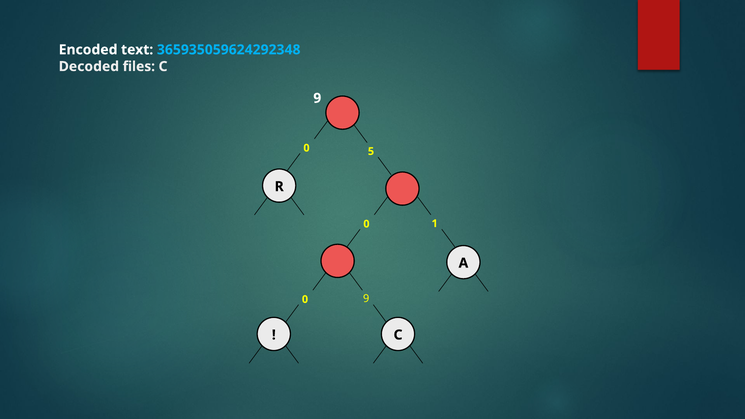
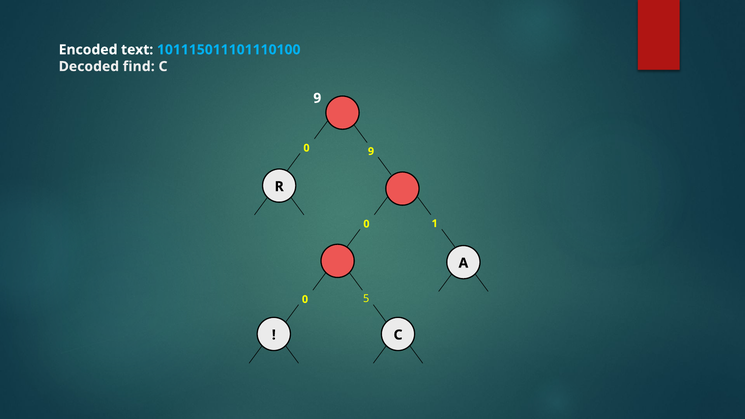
365935059624292348: 365935059624292348 -> 101115011101110100
files: files -> find
0 5: 5 -> 9
0 9: 9 -> 5
